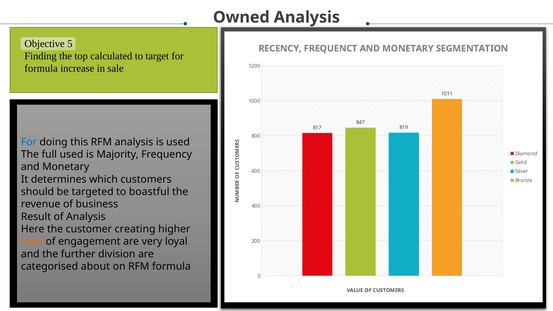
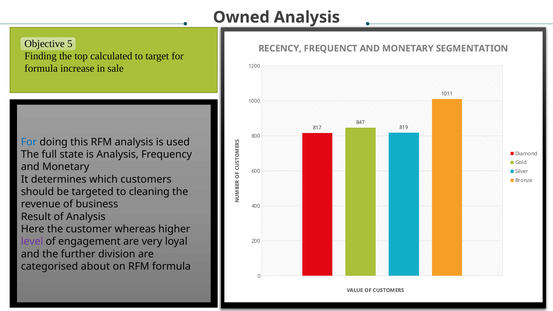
full used: used -> state
is Majority: Majority -> Analysis
boastful: boastful -> cleaning
creating: creating -> whereas
level colour: orange -> purple
